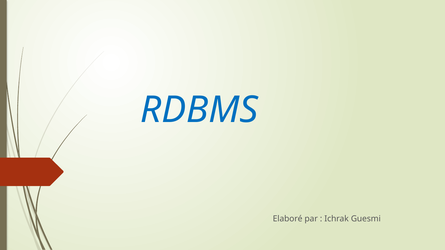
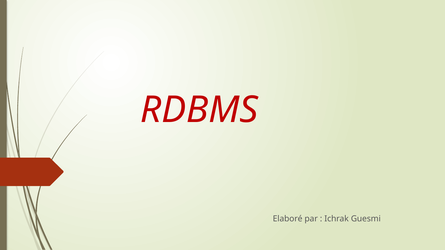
RDBMS colour: blue -> red
